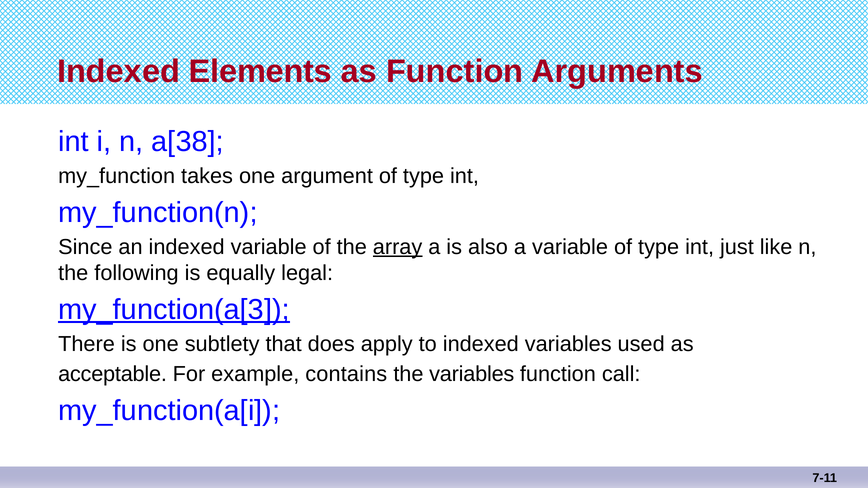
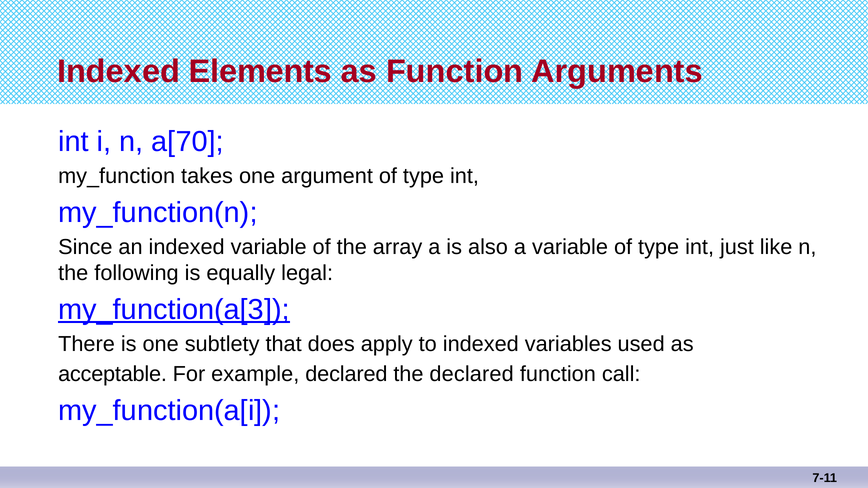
a[38: a[38 -> a[70
array underline: present -> none
example contains: contains -> declared
the variables: variables -> declared
